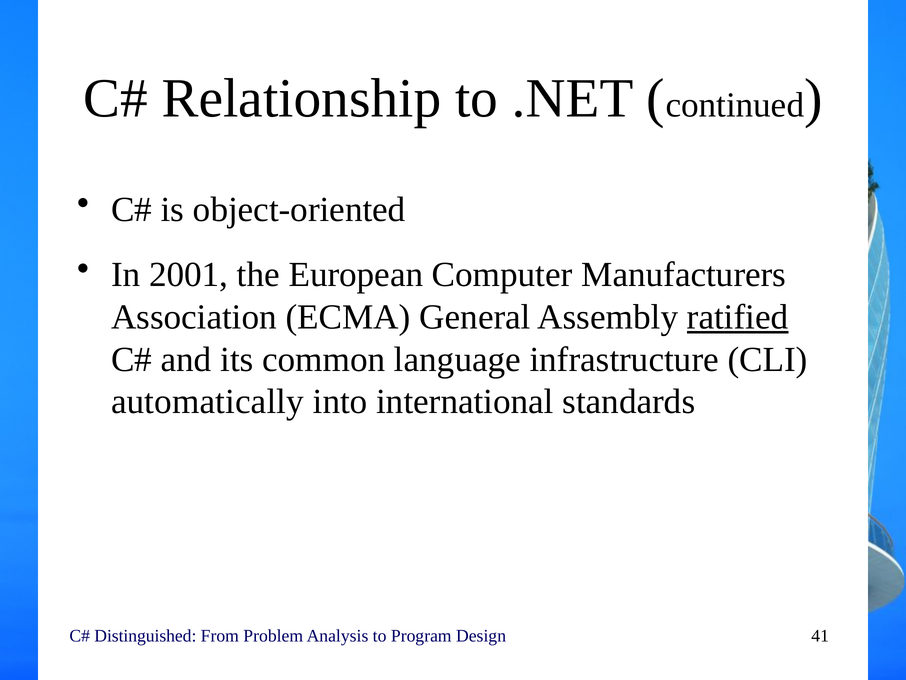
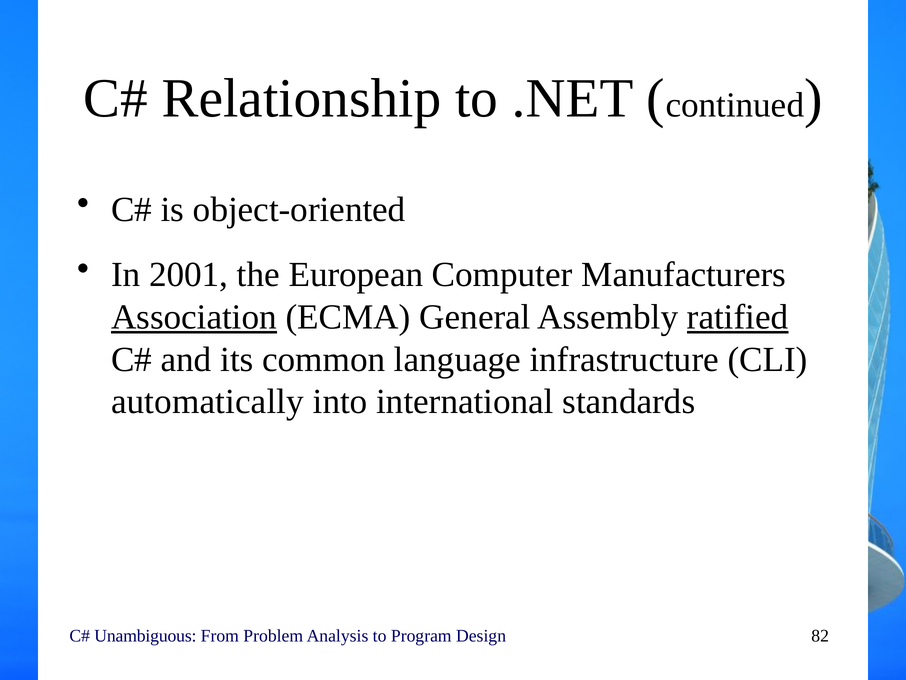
Association underline: none -> present
Distinguished: Distinguished -> Unambiguous
41: 41 -> 82
